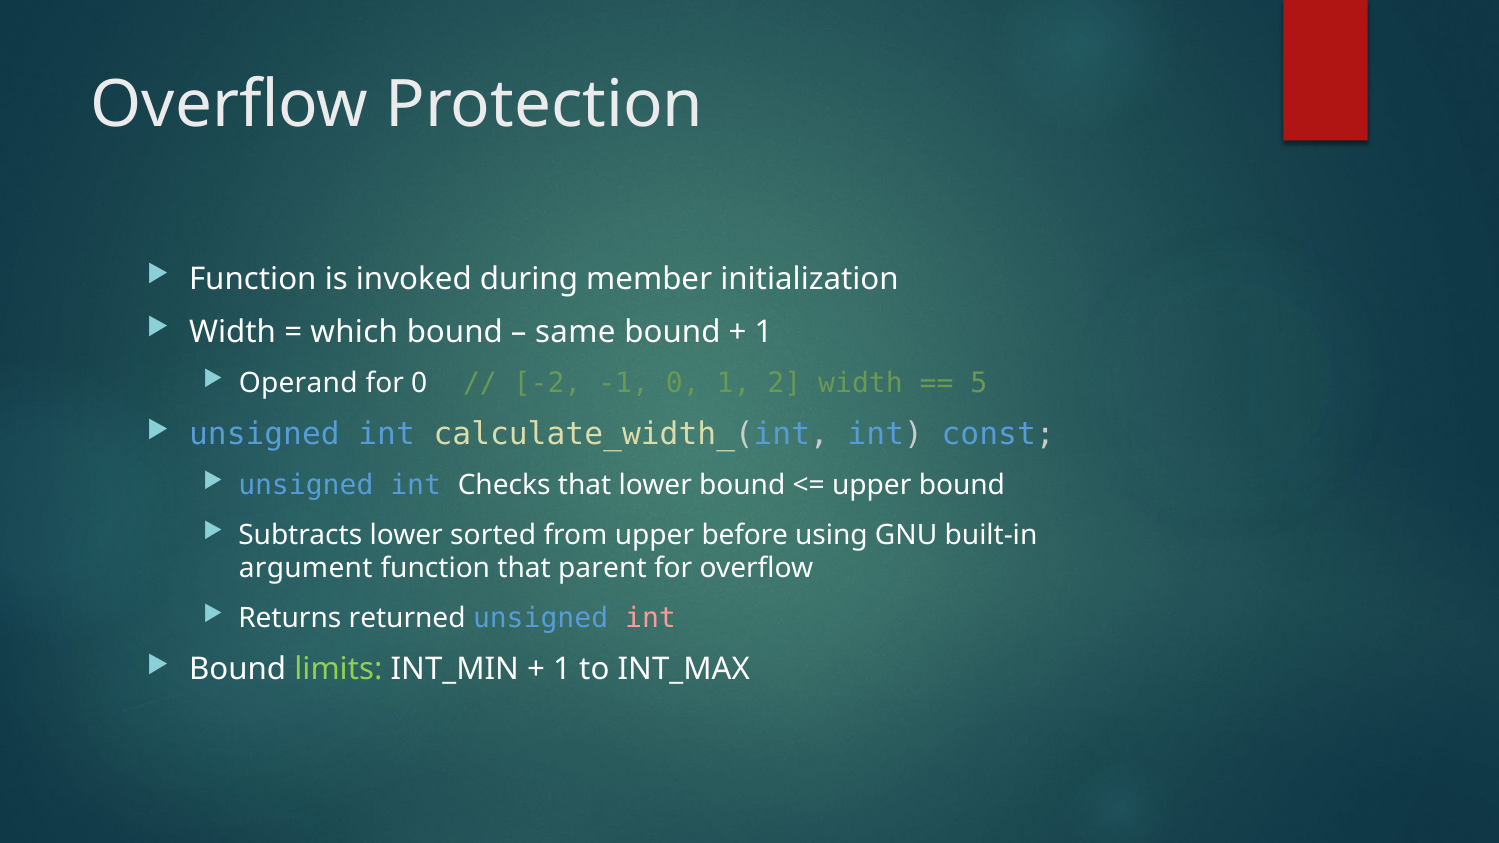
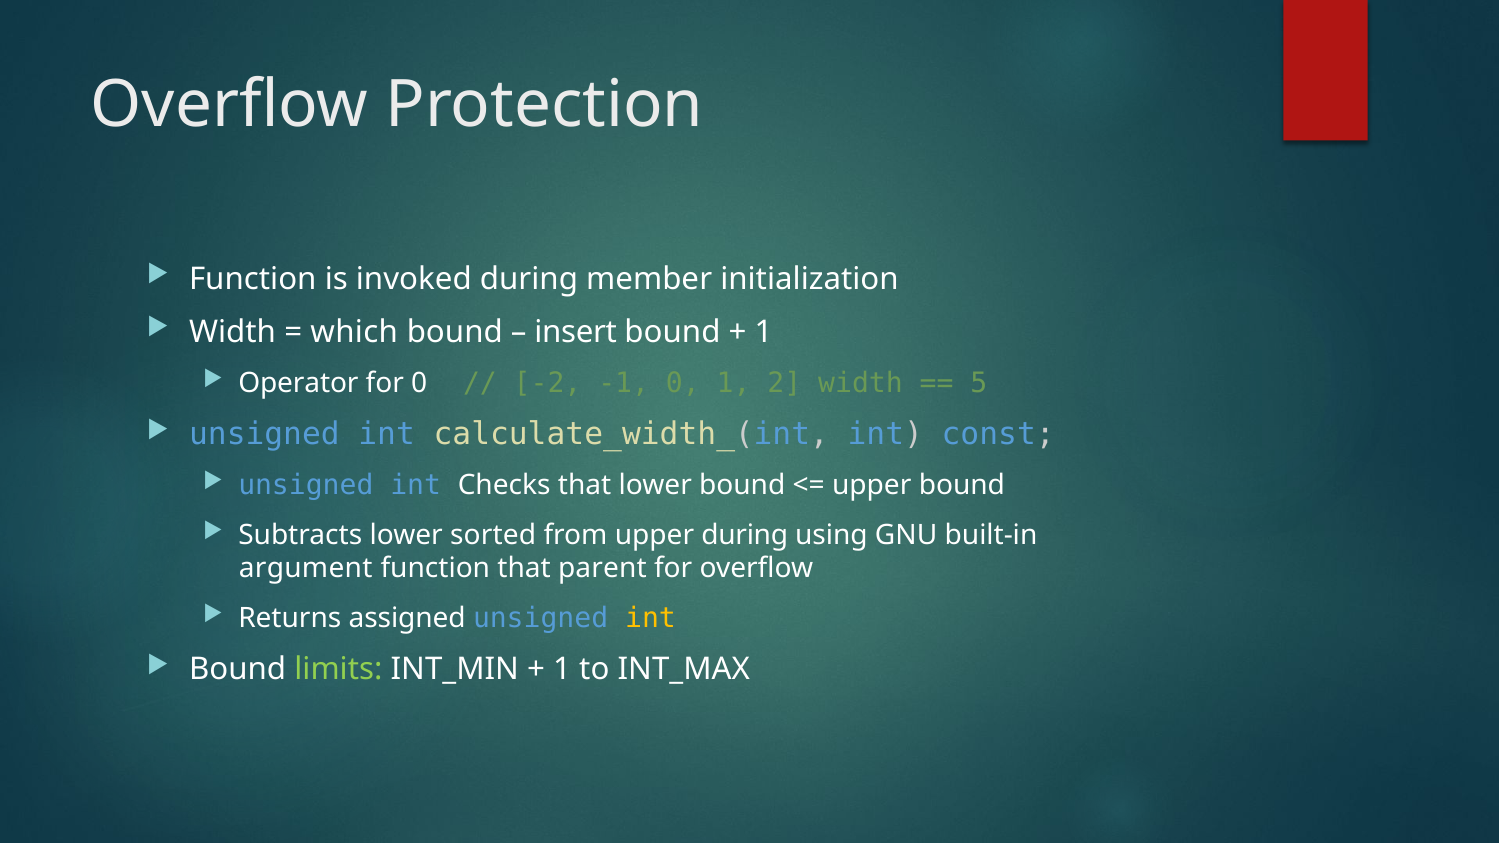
same: same -> insert
Operand: Operand -> Operator
upper before: before -> during
returned: returned -> assigned
int at (650, 618) colour: pink -> yellow
